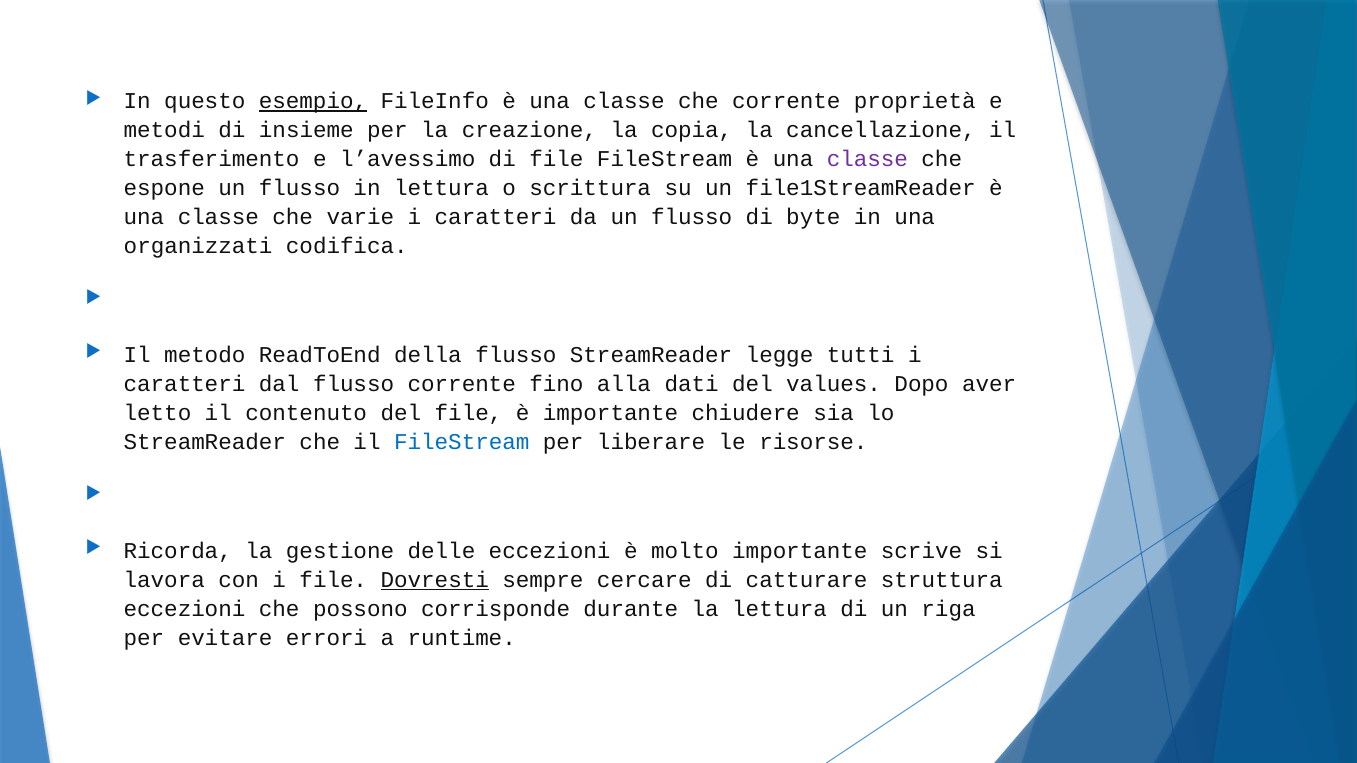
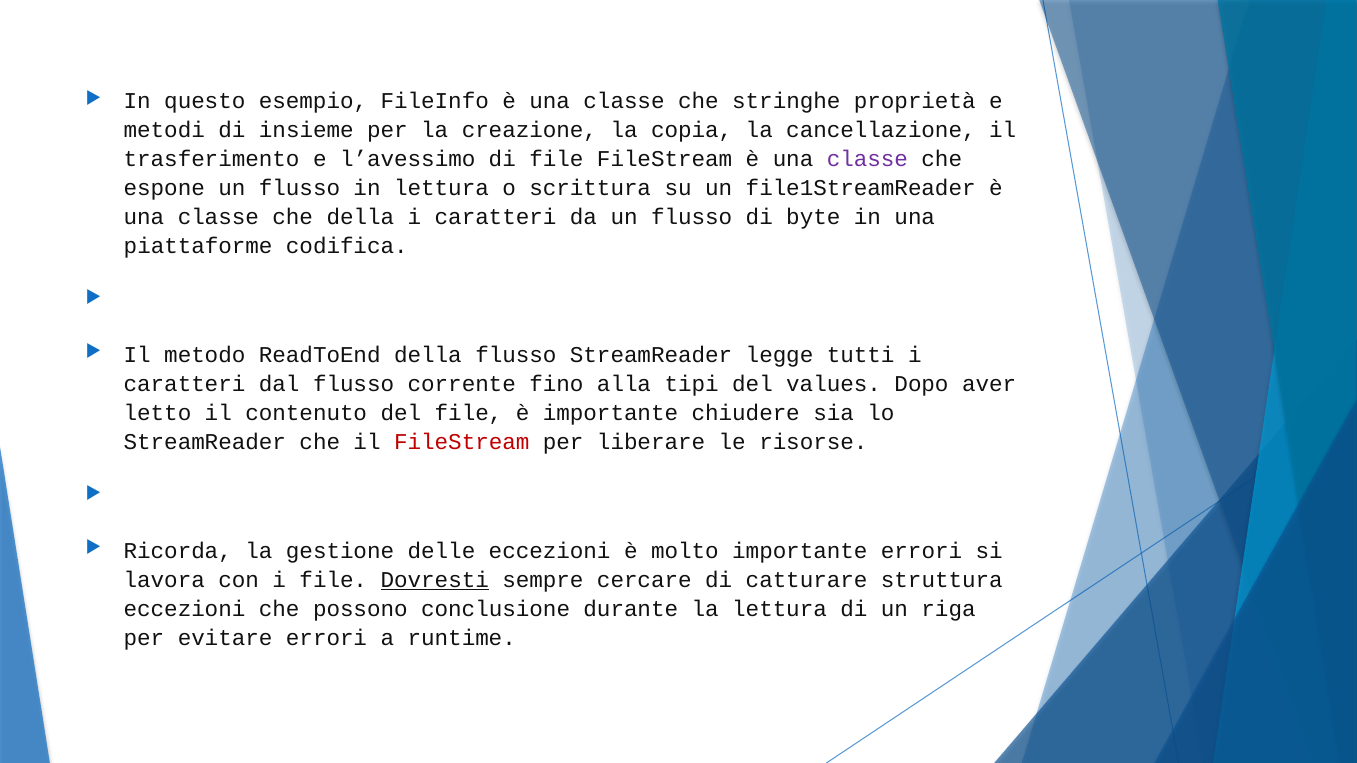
esempio underline: present -> none
che corrente: corrente -> stringhe
che varie: varie -> della
organizzati: organizzati -> piattaforme
dati: dati -> tipi
FileStream at (462, 442) colour: blue -> red
importante scrive: scrive -> errori
corrisponde: corrisponde -> conclusione
